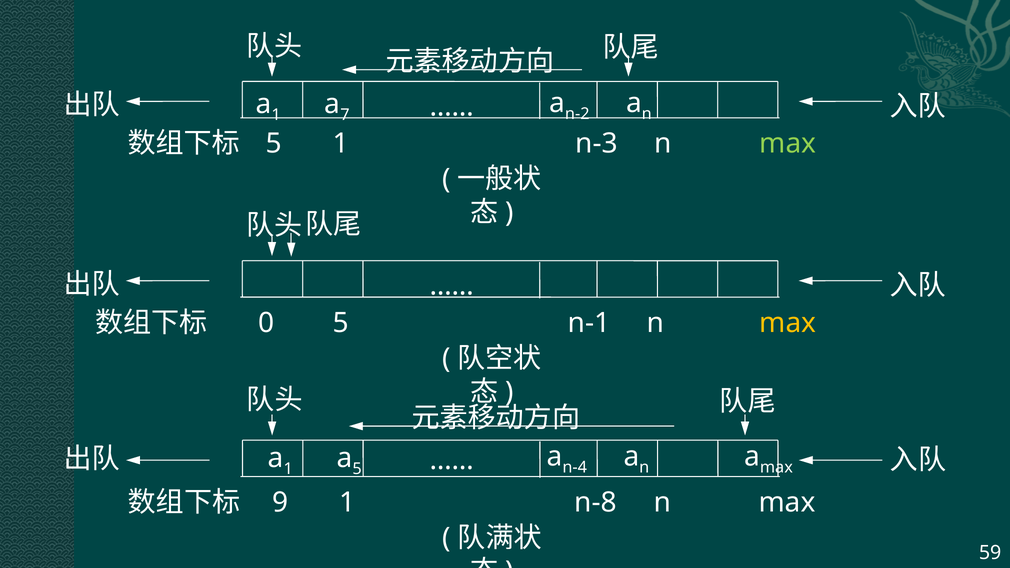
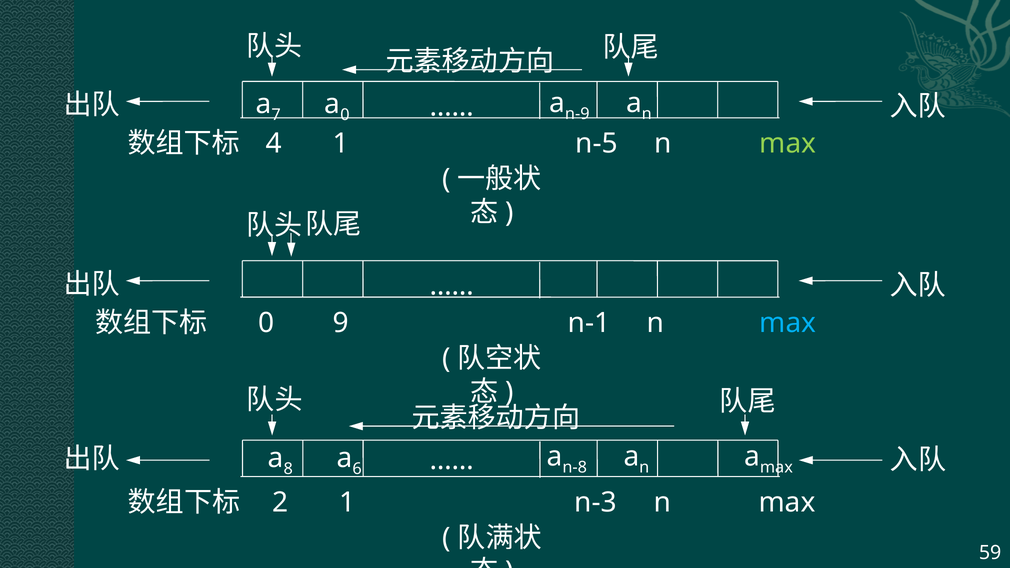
1 at (276, 115): 1 -> 7
7 at (345, 115): 7 -> 0
n-2: n-2 -> n-9
5 at (274, 143): 5 -> 4
n-3: n-3 -> n-5
0 5: 5 -> 9
max at (788, 323) colour: yellow -> light blue
1 at (288, 469): 1 -> 8
5 at (357, 469): 5 -> 6
n-4: n-4 -> n-8
9: 9 -> 2
n-8: n-8 -> n-3
